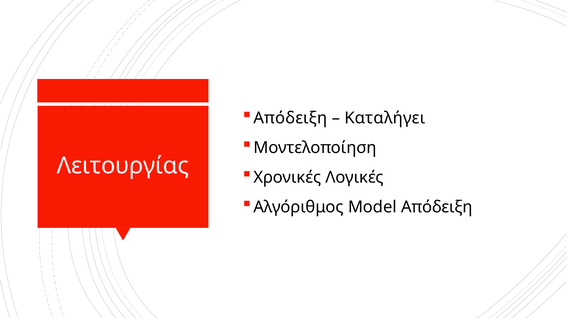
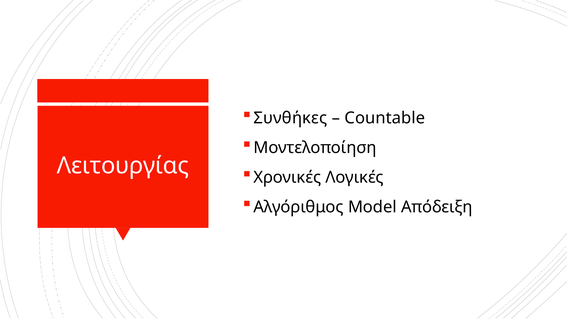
Απόδειξη at (290, 118): Απόδειξη -> Συνθήκες
Καταλήγει: Καταλήγει -> Countable
